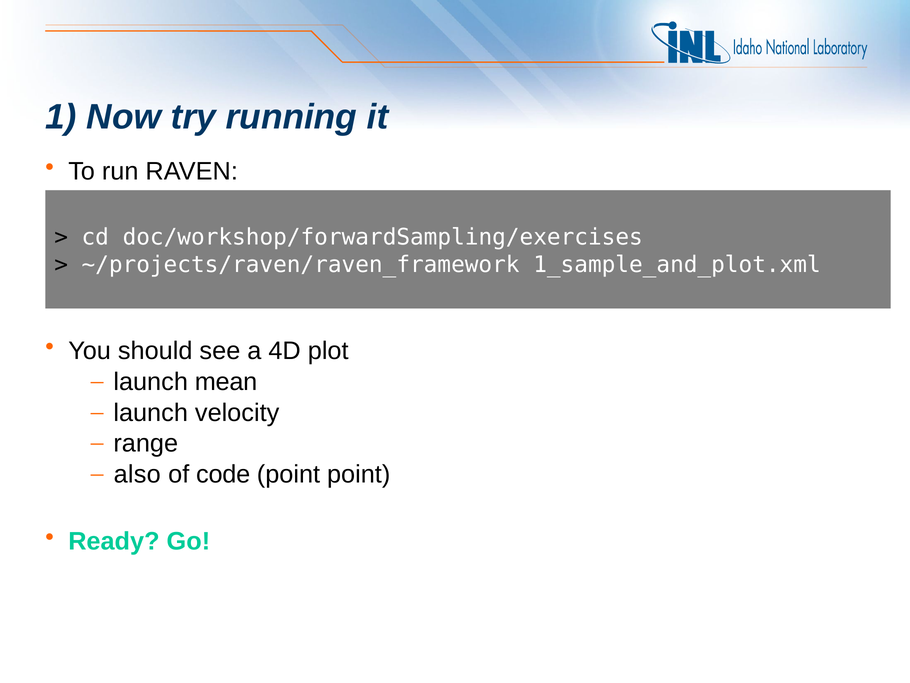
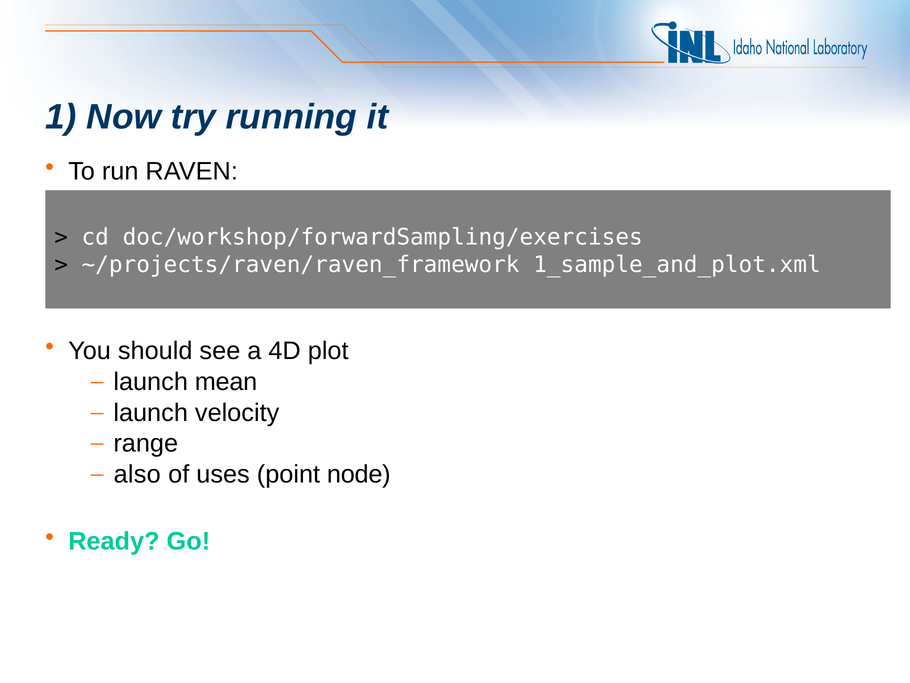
code: code -> uses
point point: point -> node
